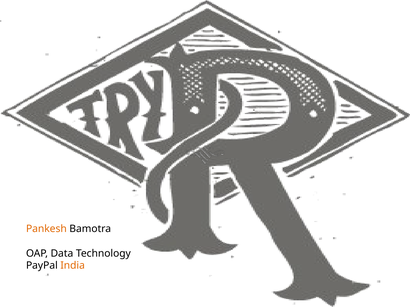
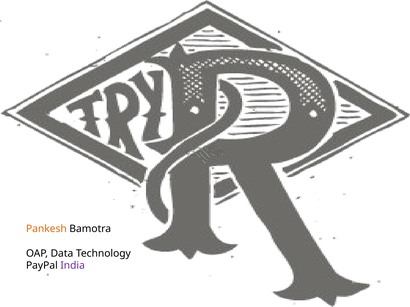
India colour: orange -> purple
